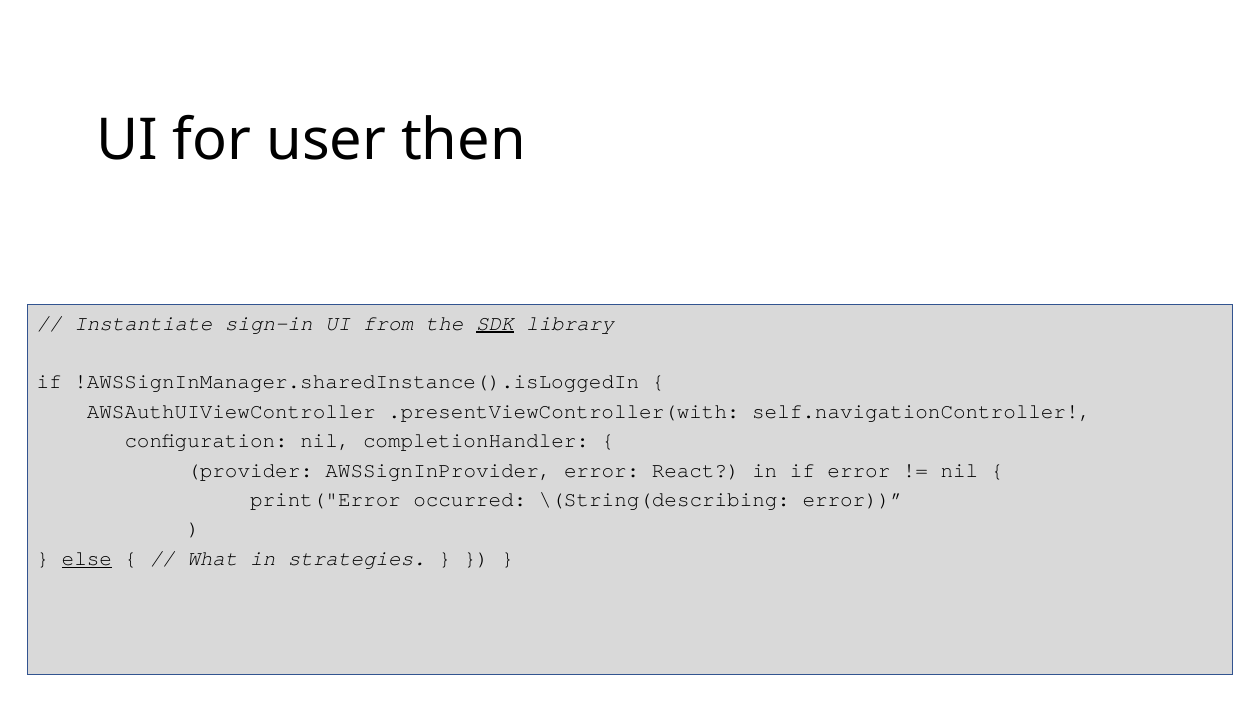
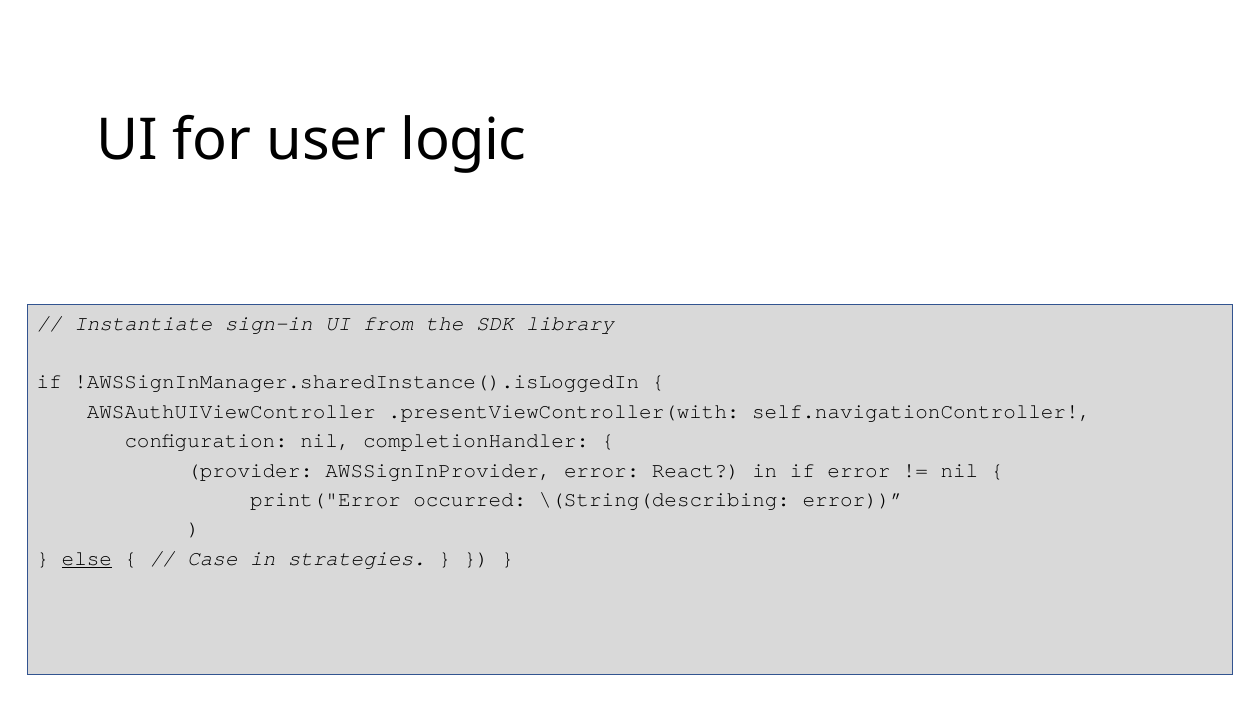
then: then -> logic
SDK underline: present -> none
What: What -> Case
